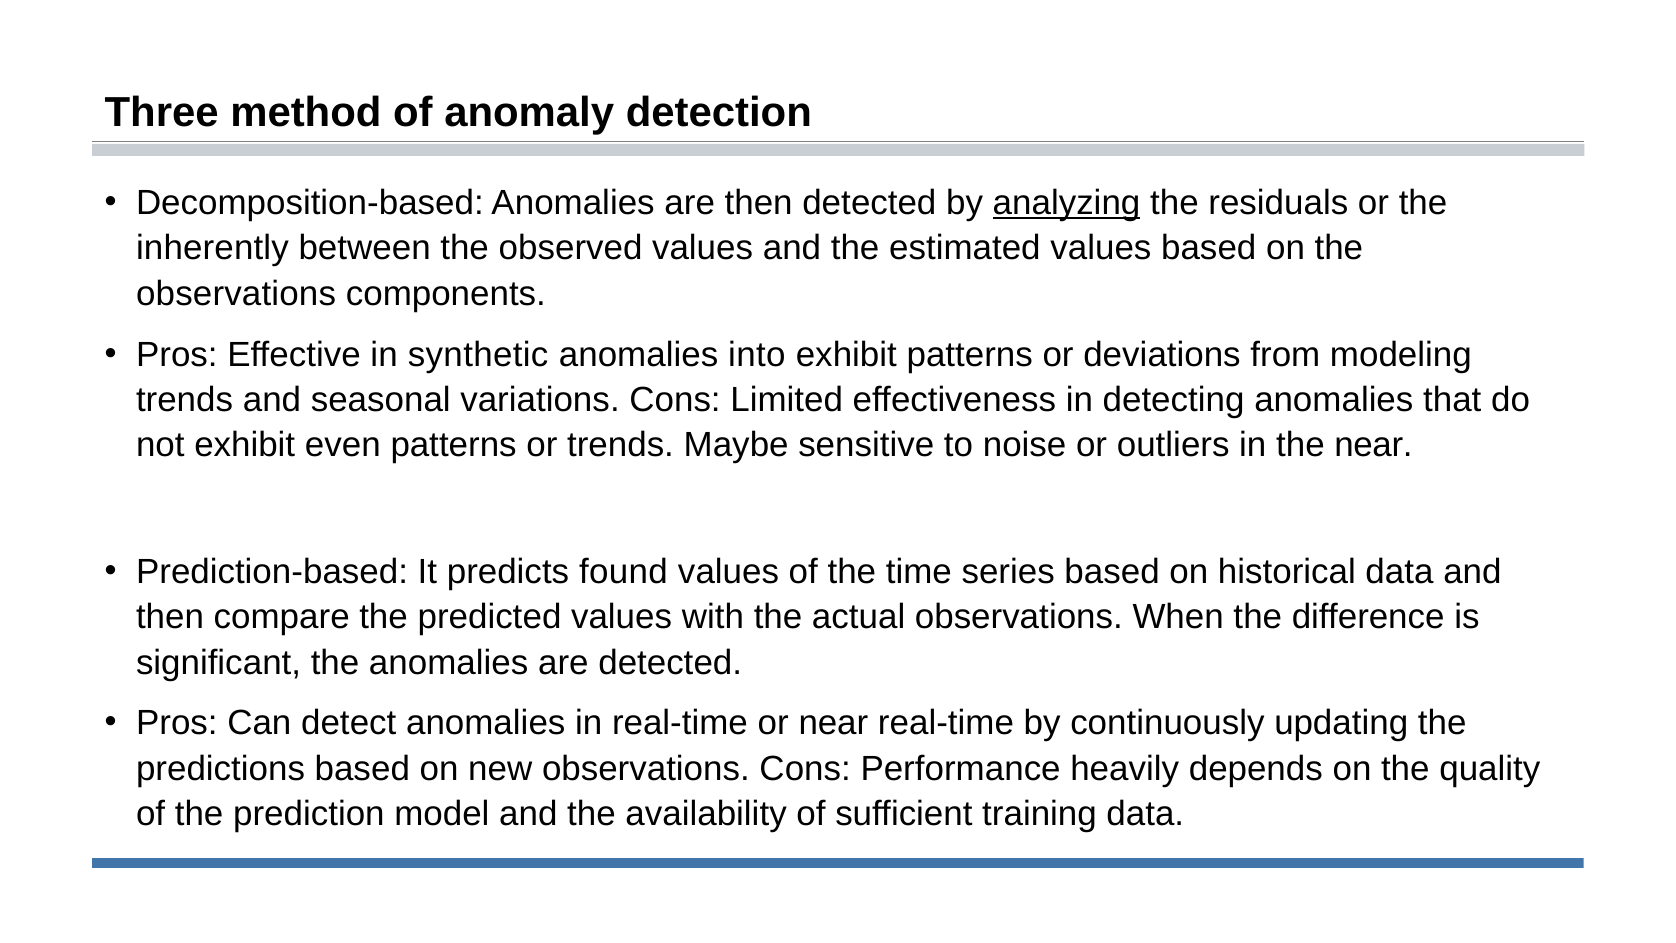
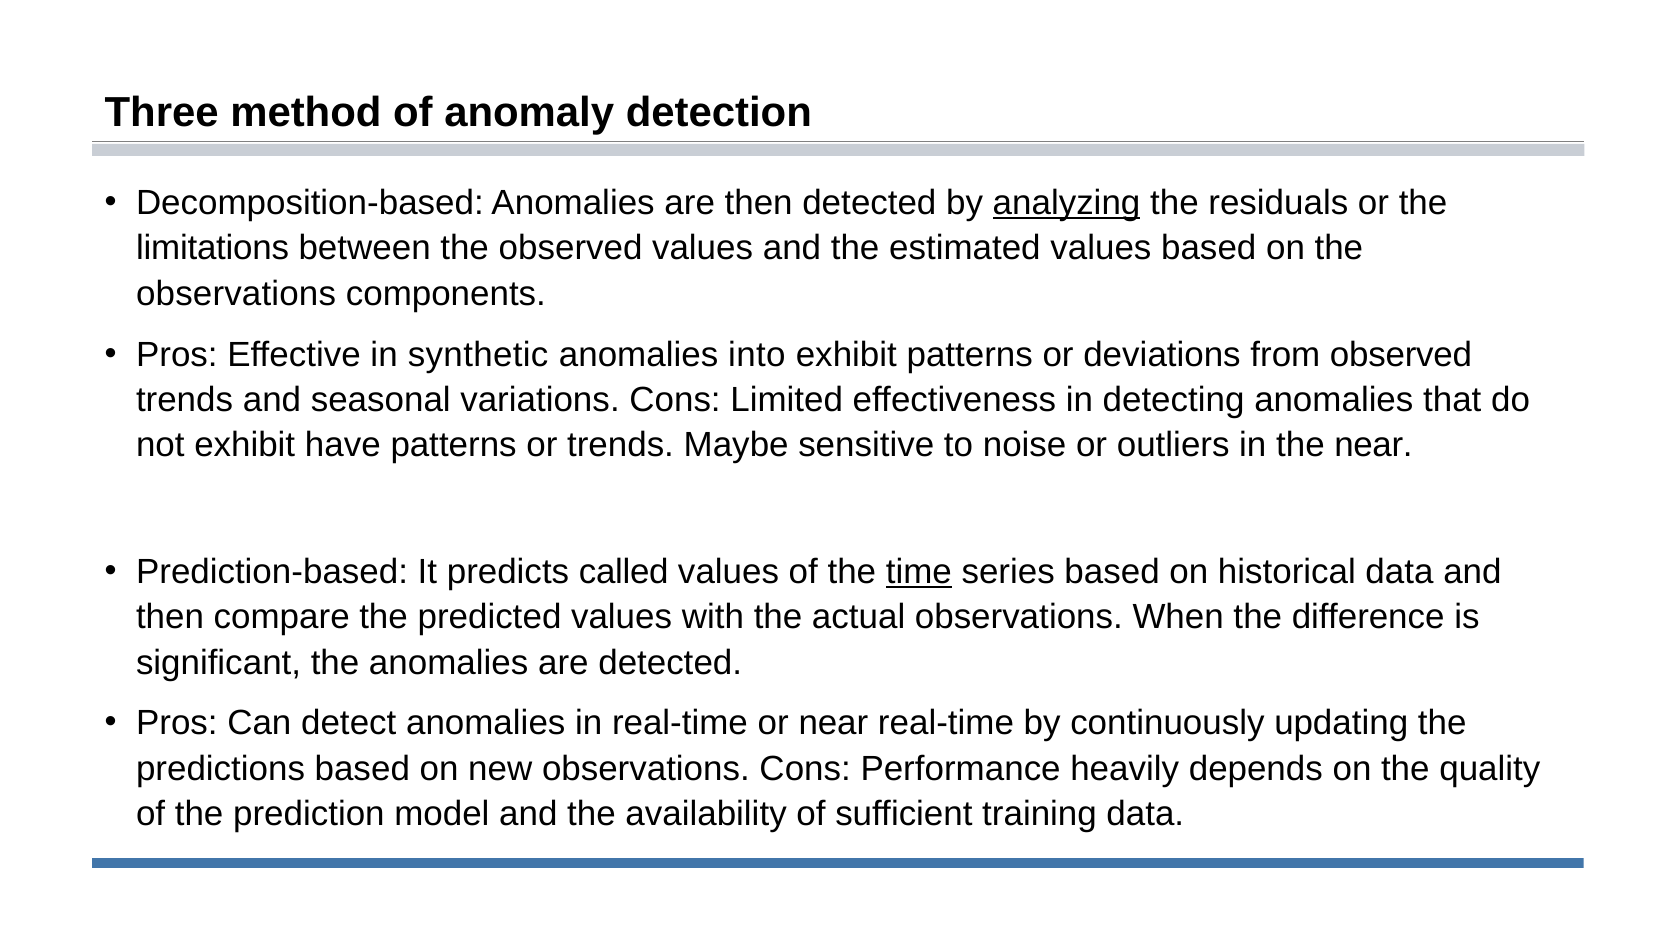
inherently: inherently -> limitations
from modeling: modeling -> observed
even: even -> have
found: found -> called
time underline: none -> present
